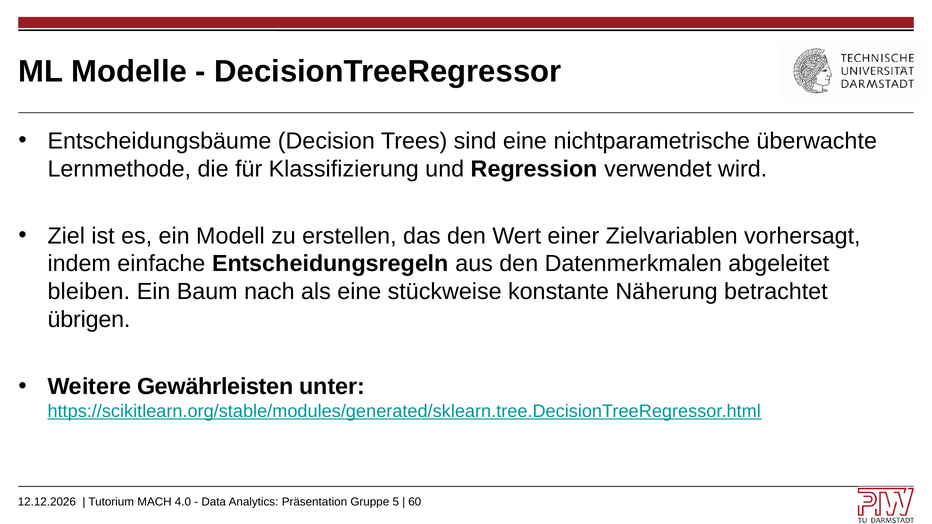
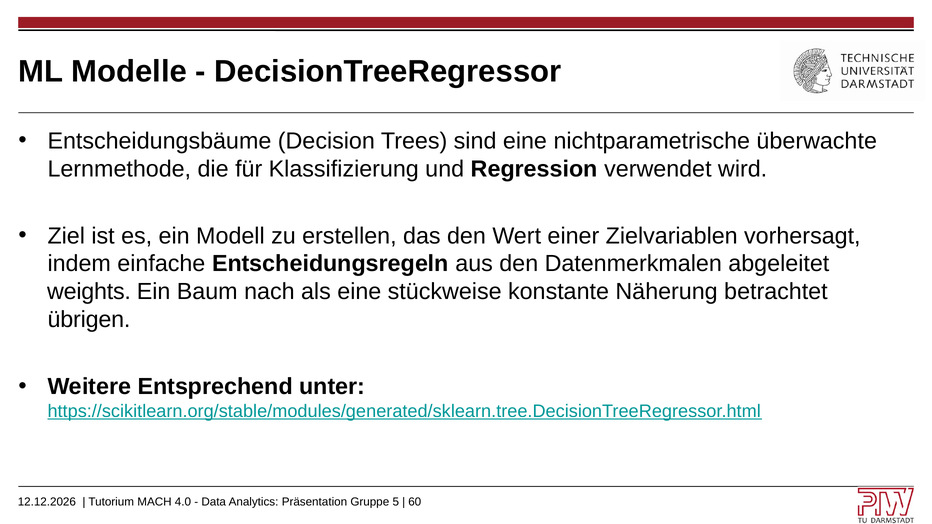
bleiben: bleiben -> weights
Gewährleisten: Gewährleisten -> Entsprechend
